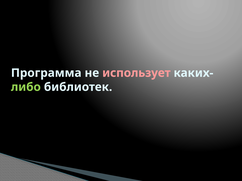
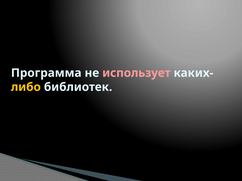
либо colour: light green -> yellow
